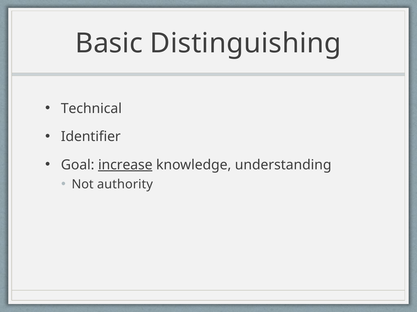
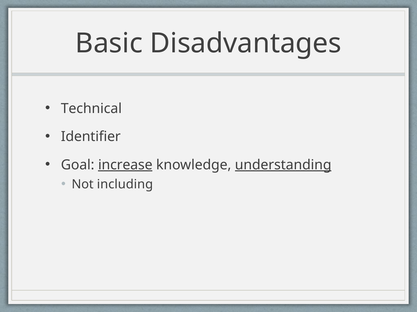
Distinguishing: Distinguishing -> Disadvantages
understanding underline: none -> present
authority: authority -> including
